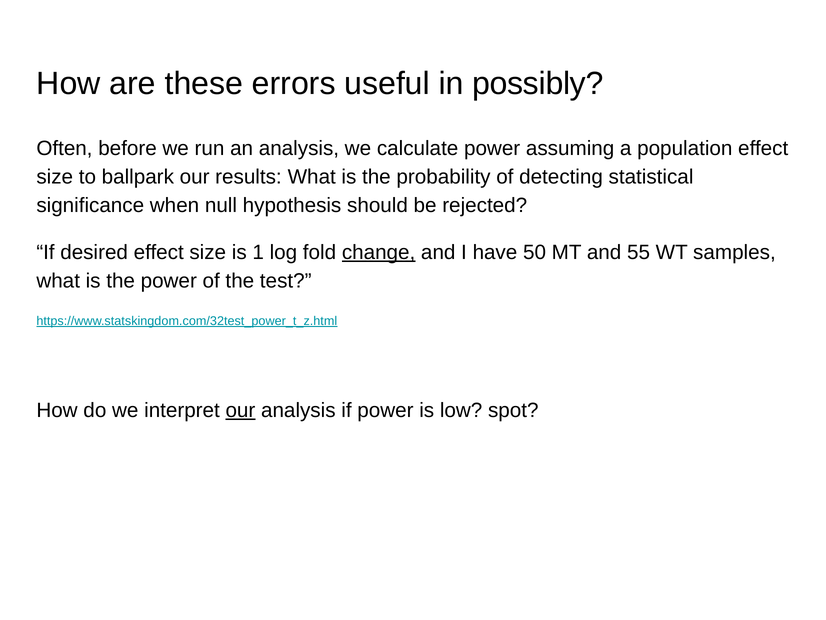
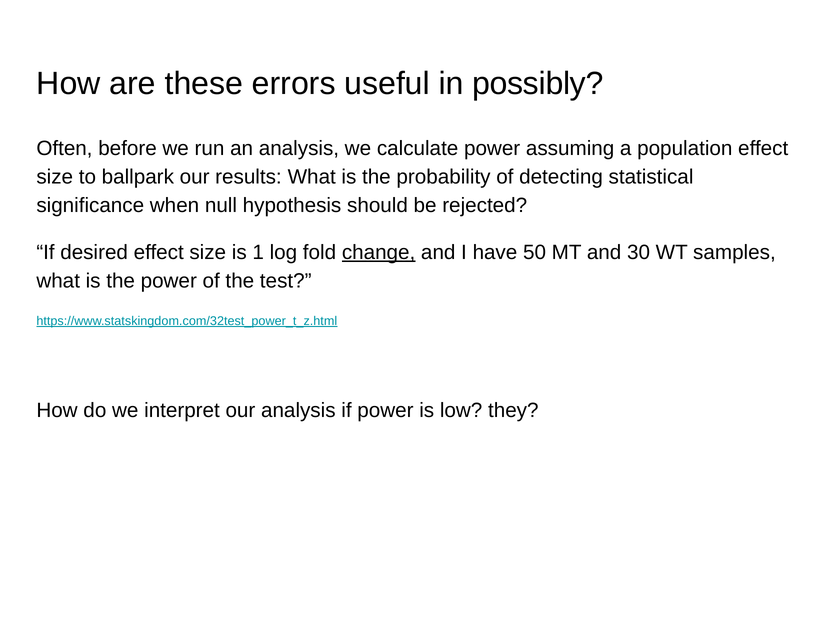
55: 55 -> 30
our at (240, 410) underline: present -> none
spot: spot -> they
